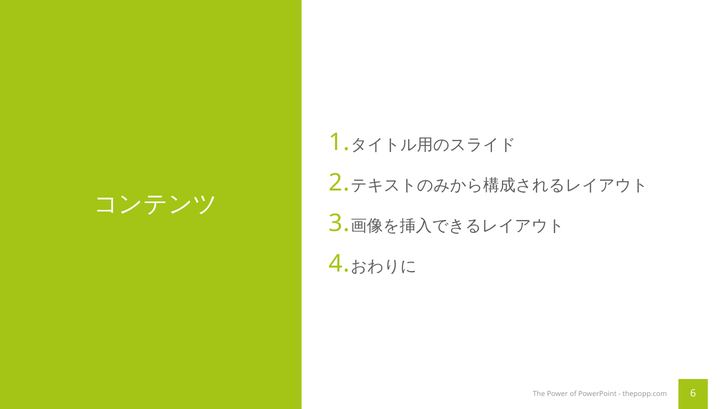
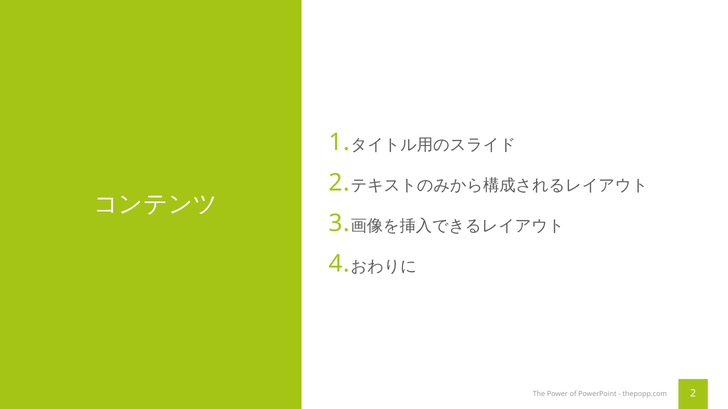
thepopp.com 6: 6 -> 2
